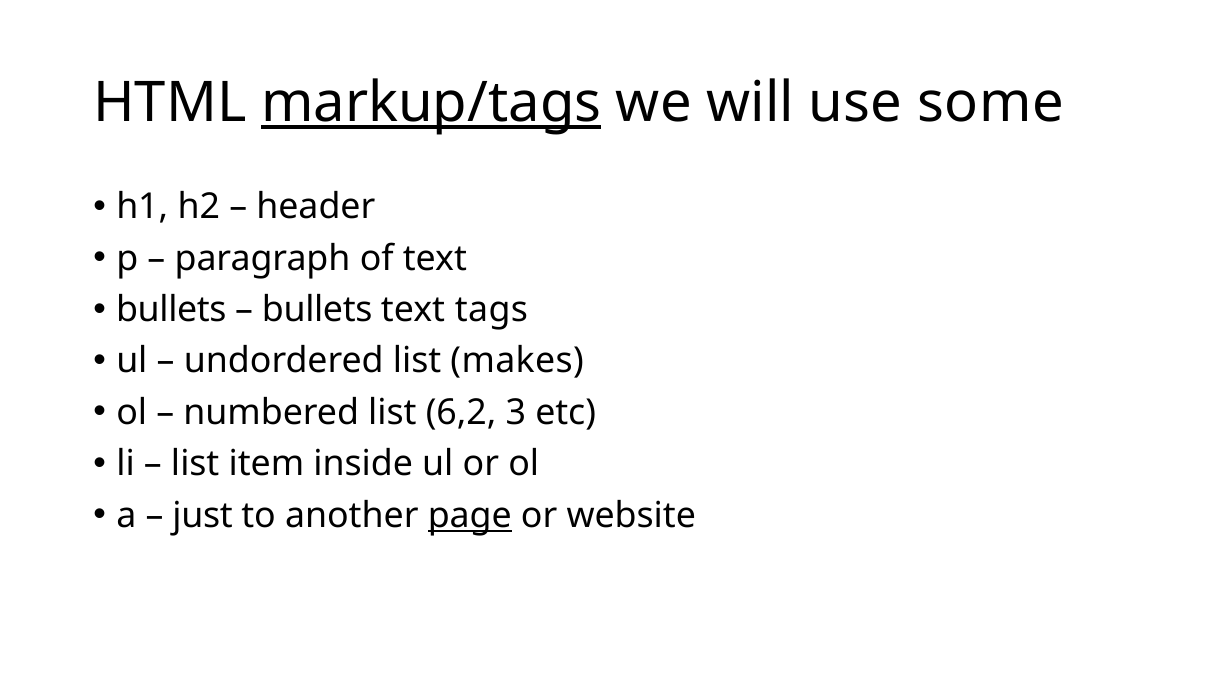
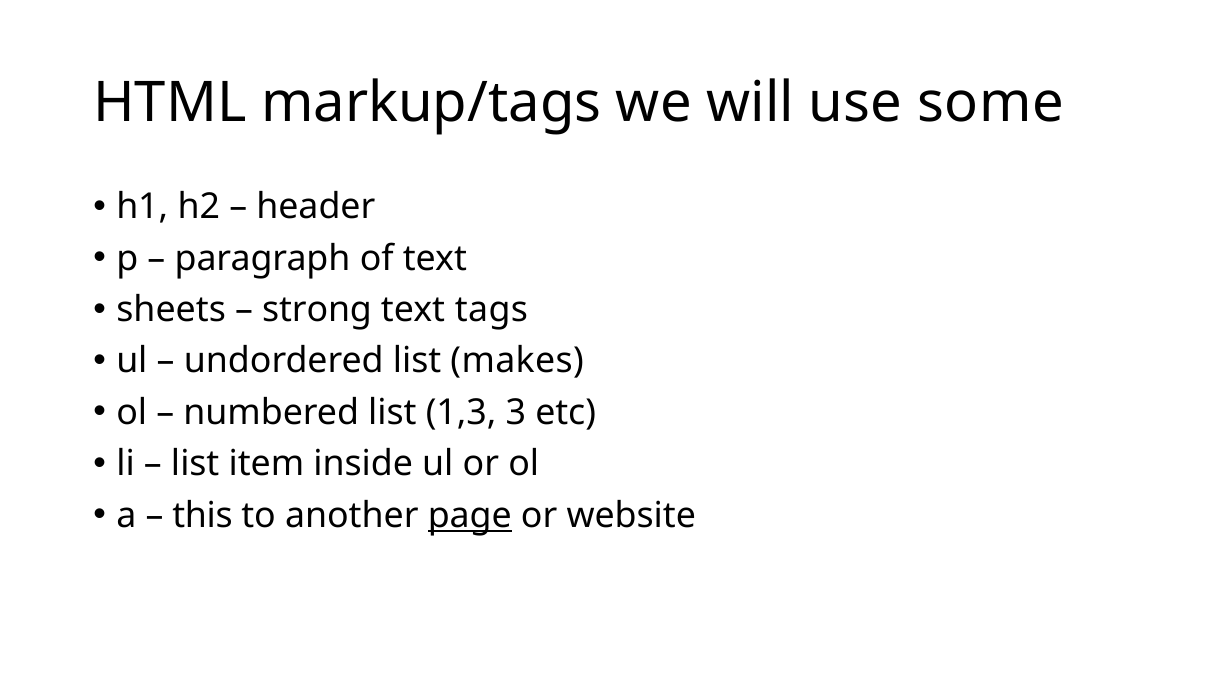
markup/tags underline: present -> none
bullets at (171, 310): bullets -> sheets
bullets at (317, 310): bullets -> strong
6,2: 6,2 -> 1,3
just: just -> this
